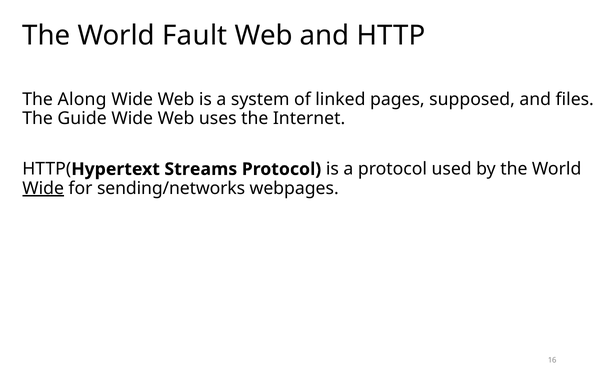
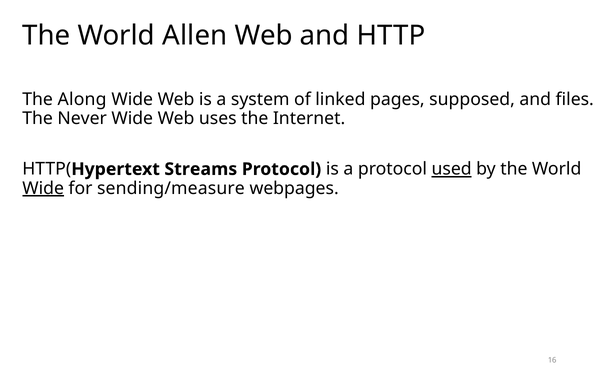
Fault: Fault -> Allen
Guide: Guide -> Never
used underline: none -> present
sending/networks: sending/networks -> sending/measure
